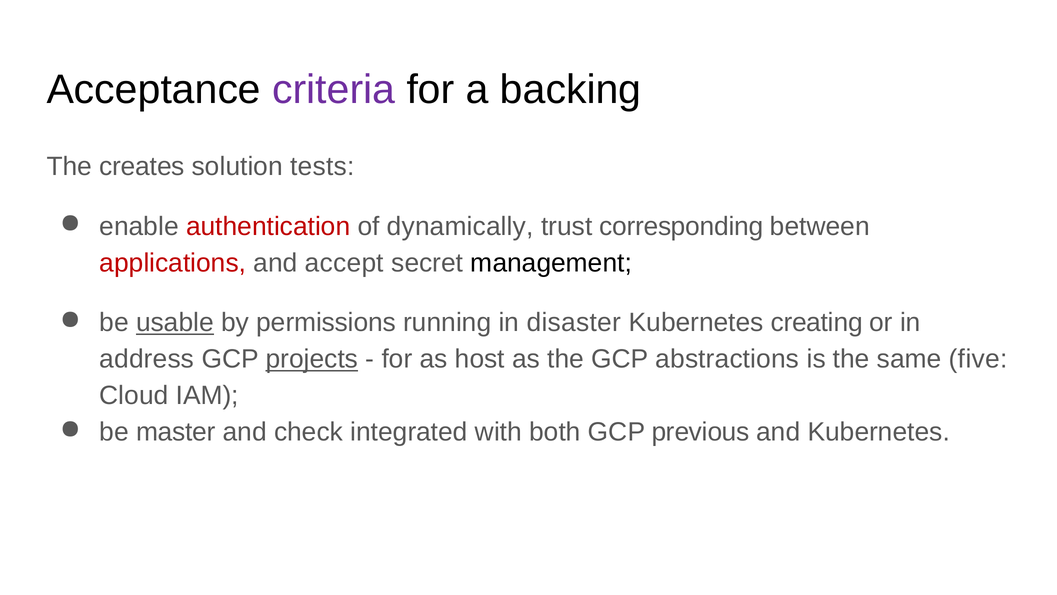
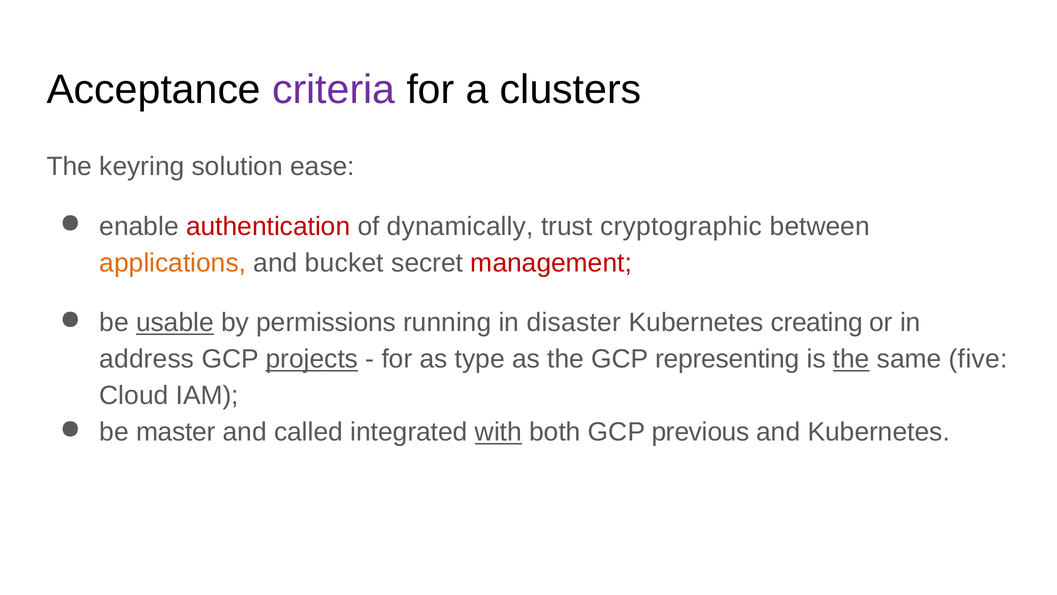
backing: backing -> clusters
creates: creates -> keyring
tests: tests -> ease
corresponding: corresponding -> cryptographic
applications colour: red -> orange
accept: accept -> bucket
management colour: black -> red
host: host -> type
abstractions: abstractions -> representing
the at (851, 359) underline: none -> present
check: check -> called
with underline: none -> present
